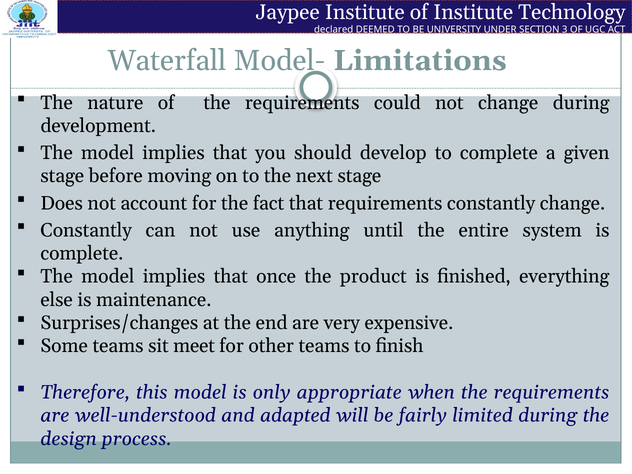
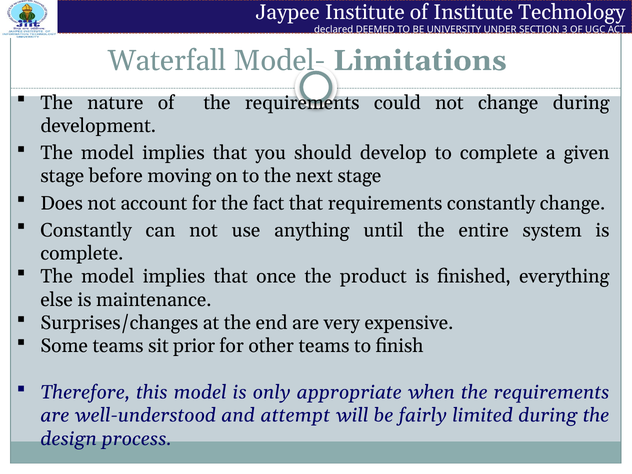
meet: meet -> prior
adapted: adapted -> attempt
